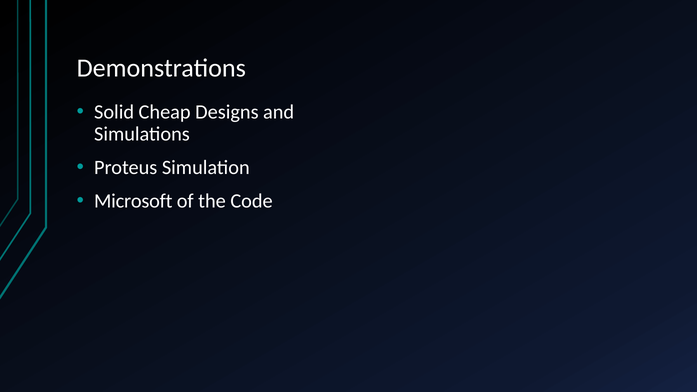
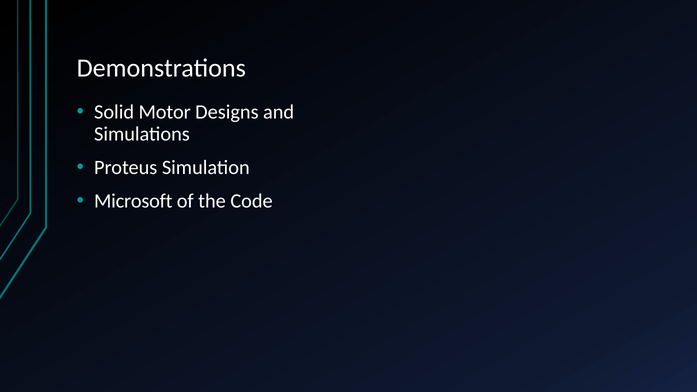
Cheap: Cheap -> Motor
